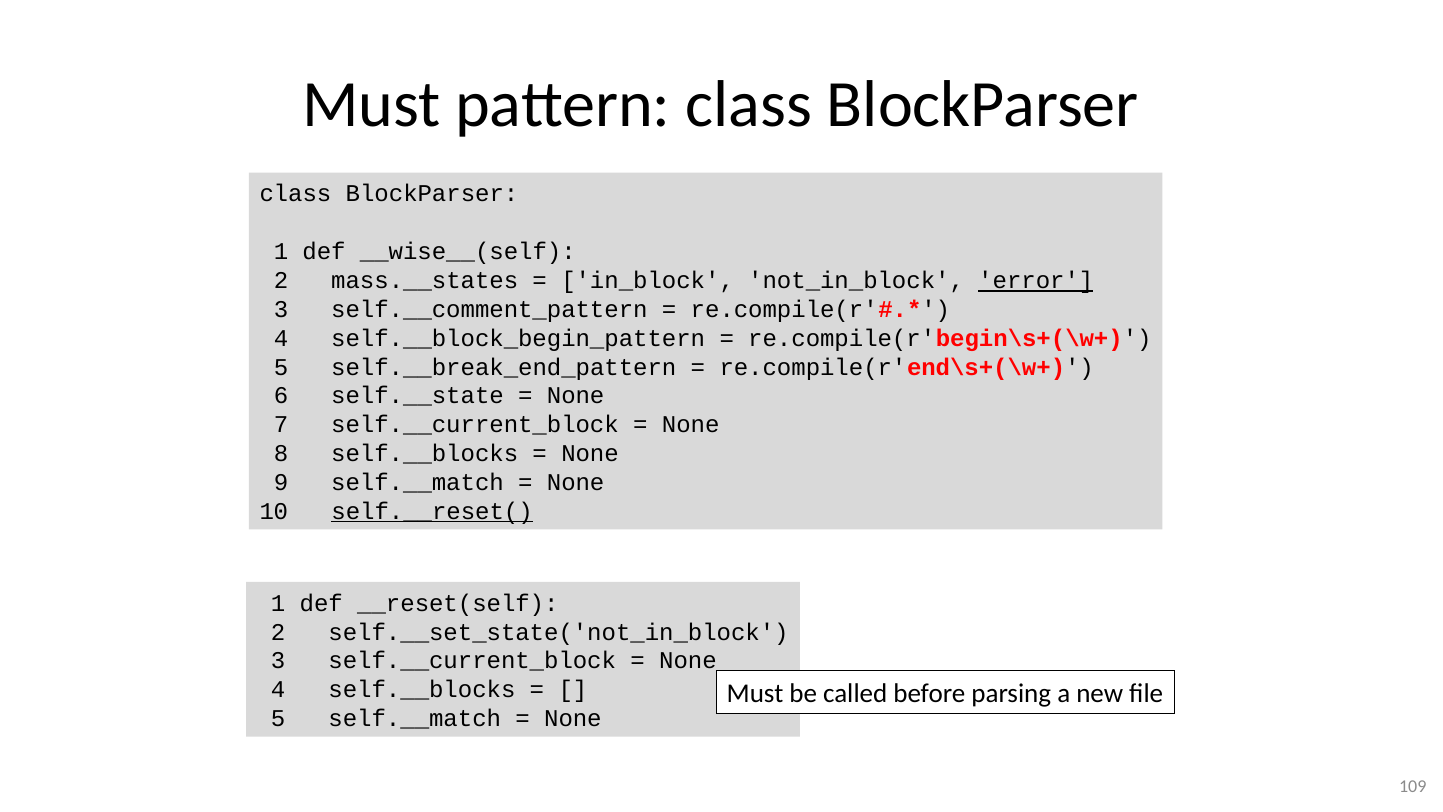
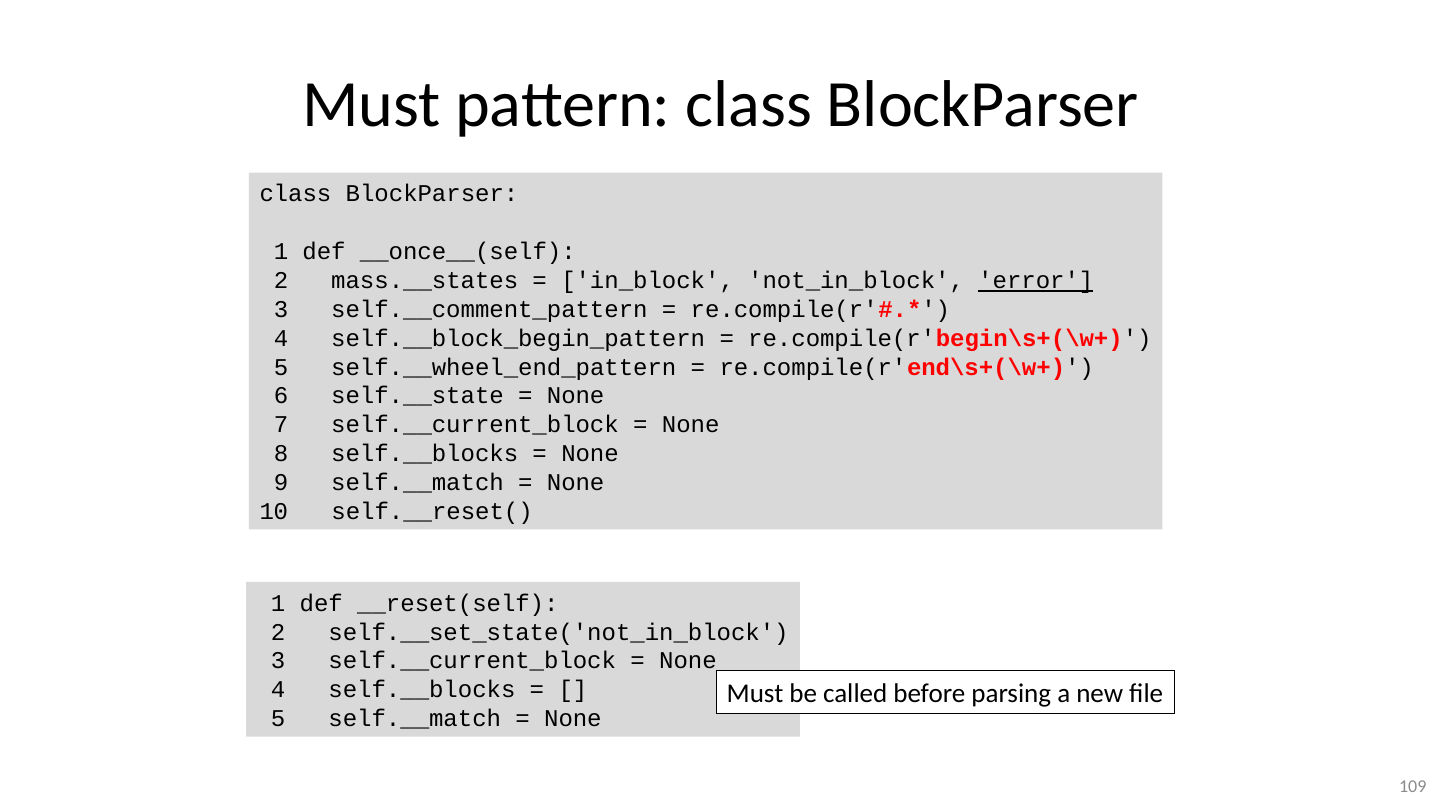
__wise__(self: __wise__(self -> __once__(self
self.__break_end_pattern: self.__break_end_pattern -> self.__wheel_end_pattern
self.__reset( underline: present -> none
